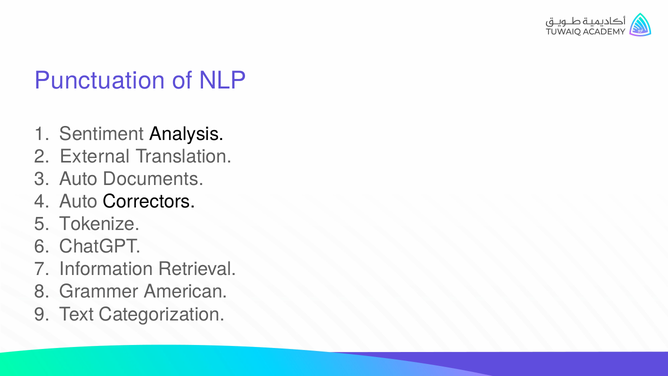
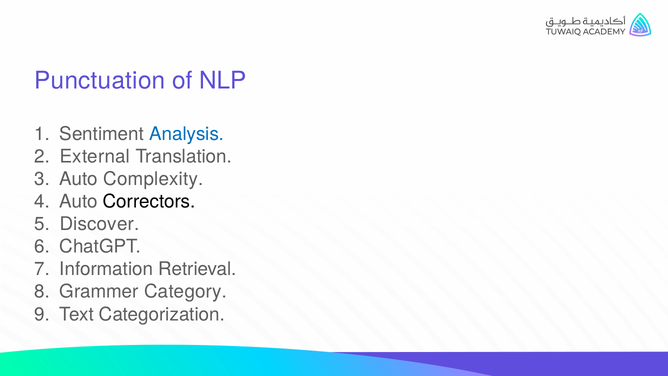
Analysis colour: black -> blue
Documents: Documents -> Complexity
Tokenize: Tokenize -> Discover
American: American -> Category
